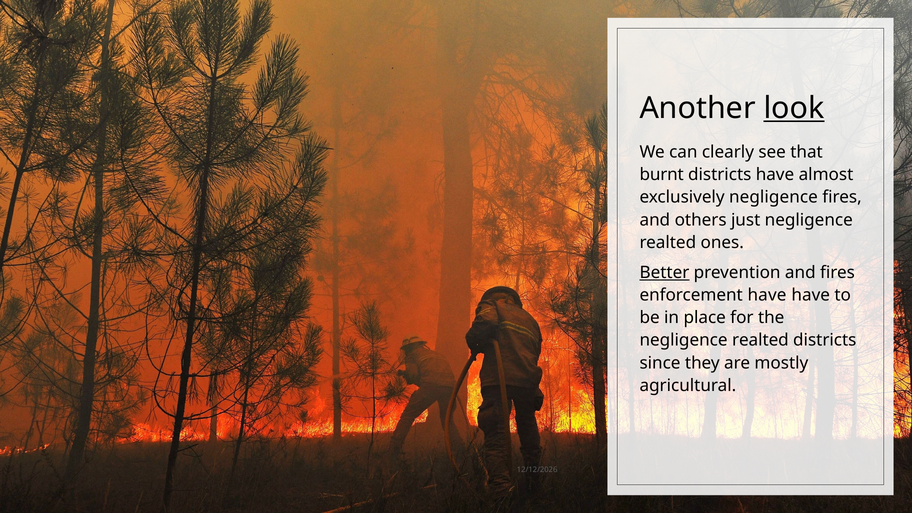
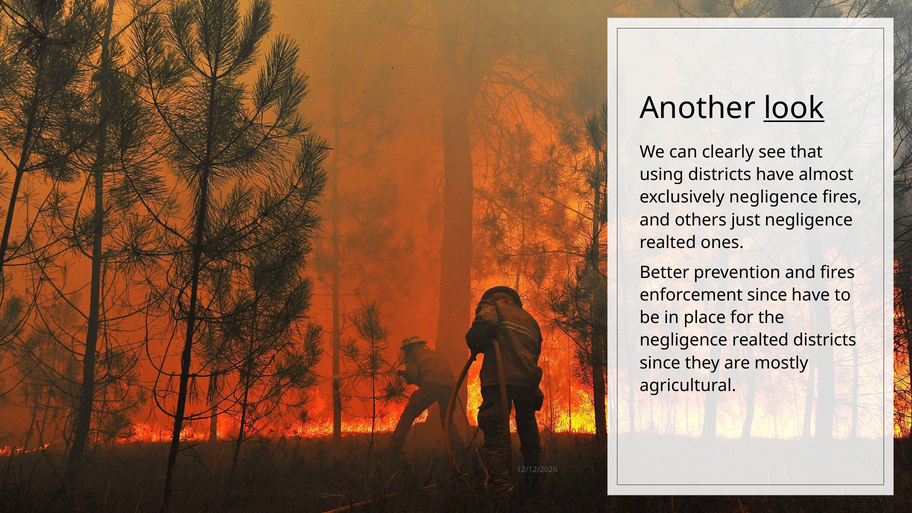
burnt: burnt -> using
Better underline: present -> none
enforcement have: have -> since
